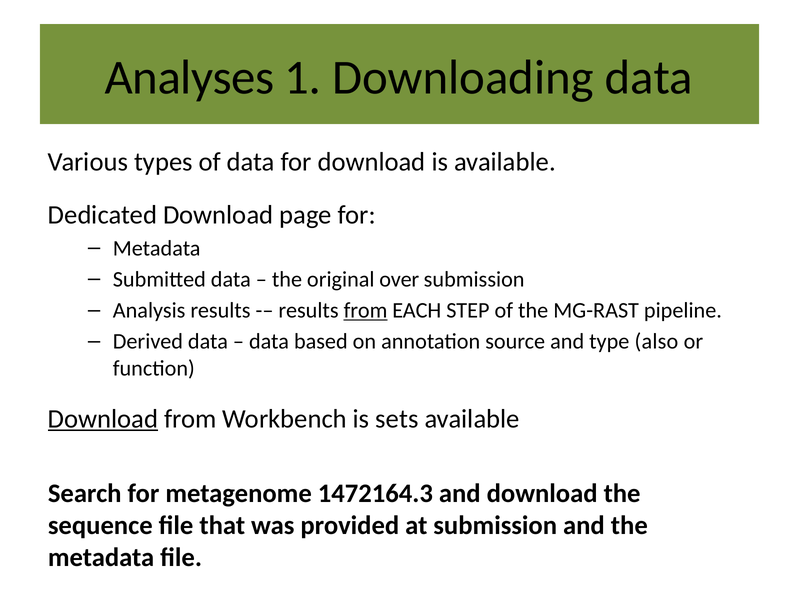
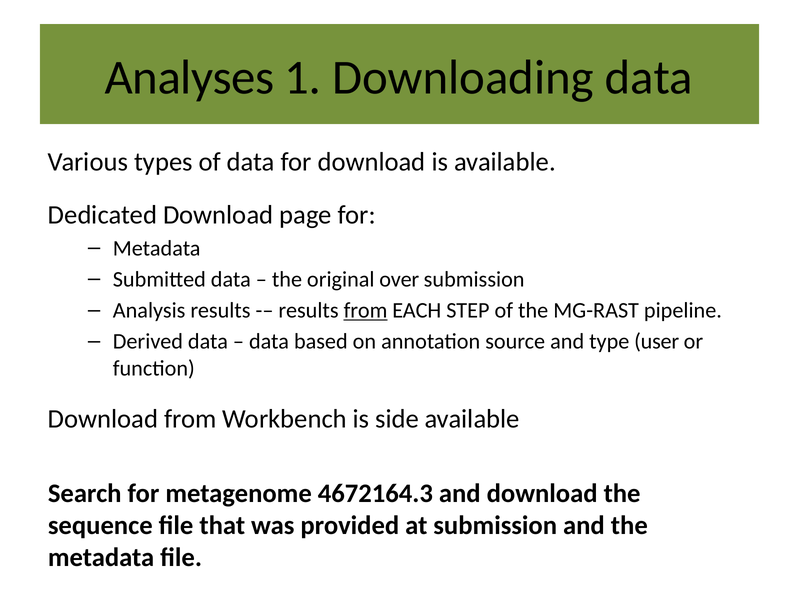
also: also -> user
Download at (103, 418) underline: present -> none
sets: sets -> side
1472164.3: 1472164.3 -> 4672164.3
